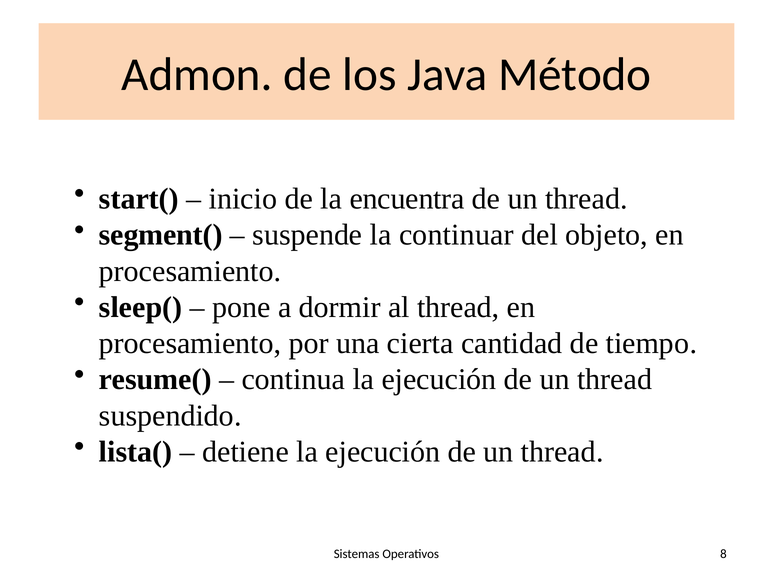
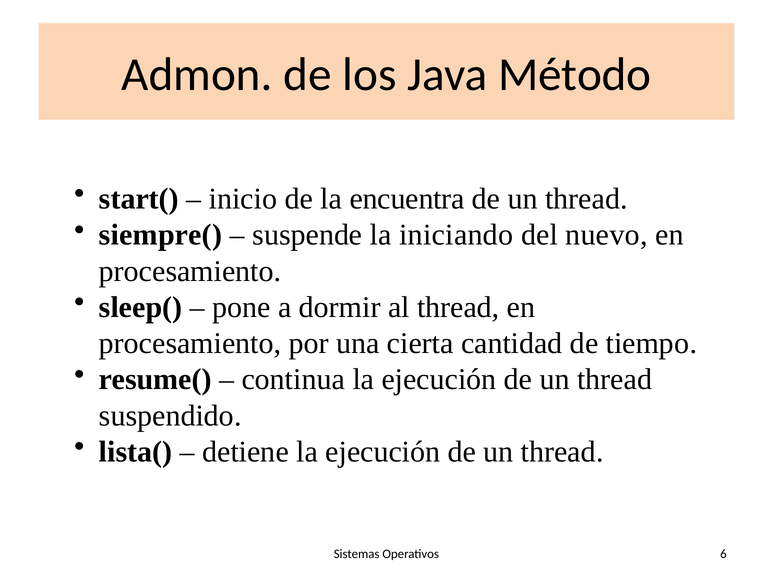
segment(: segment( -> siempre(
continuar: continuar -> iniciando
objeto: objeto -> nuevo
8: 8 -> 6
